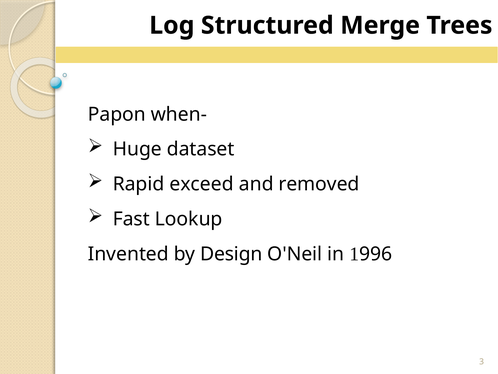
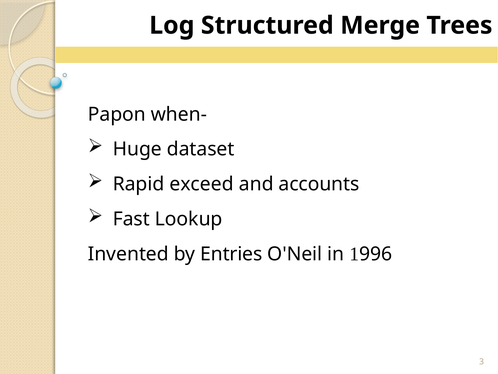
removed: removed -> accounts
Design: Design -> Entries
